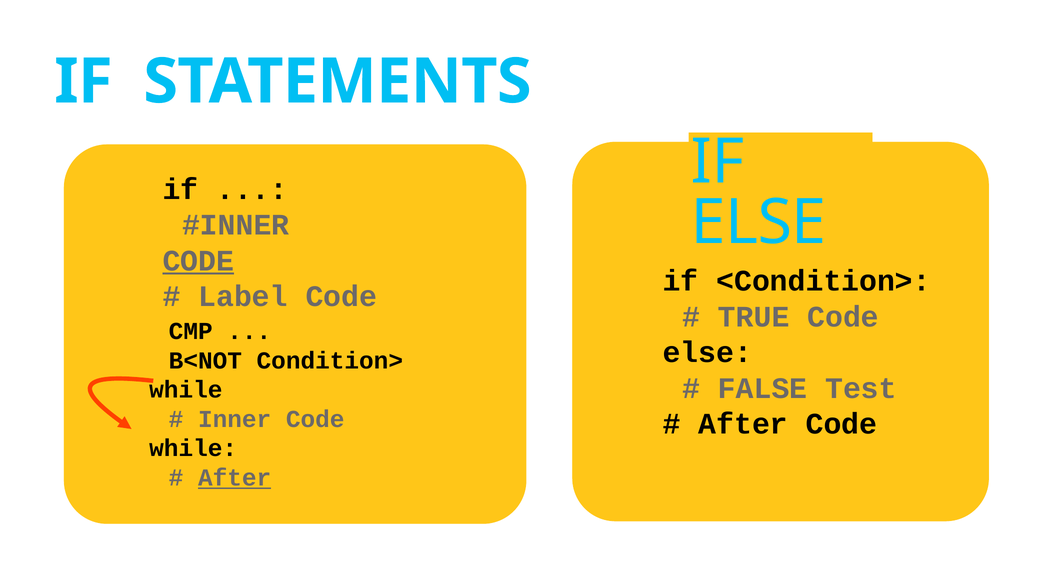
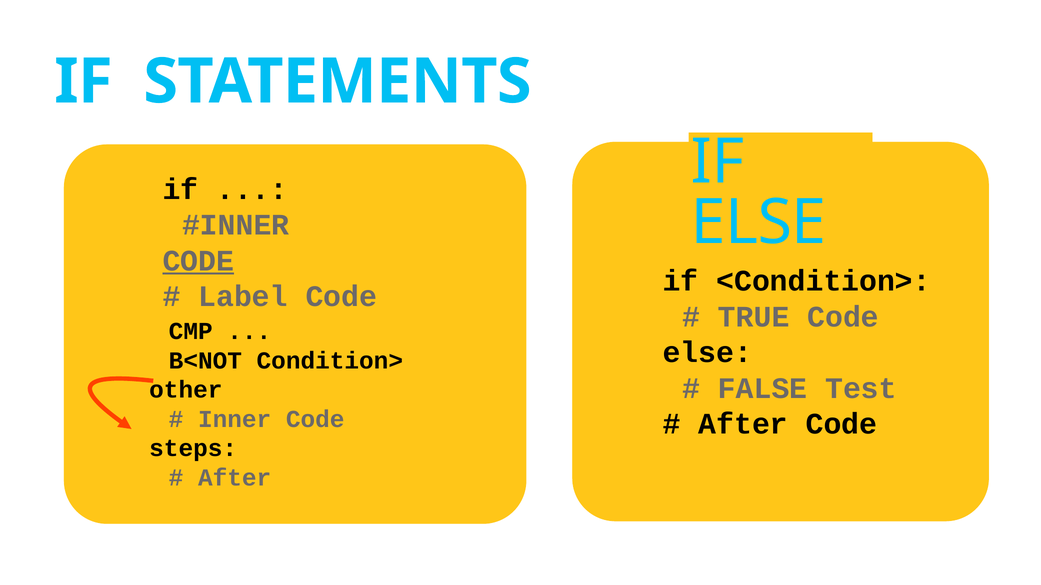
while at (186, 390): while -> other
while at (193, 449): while -> steps
After at (235, 478) underline: present -> none
